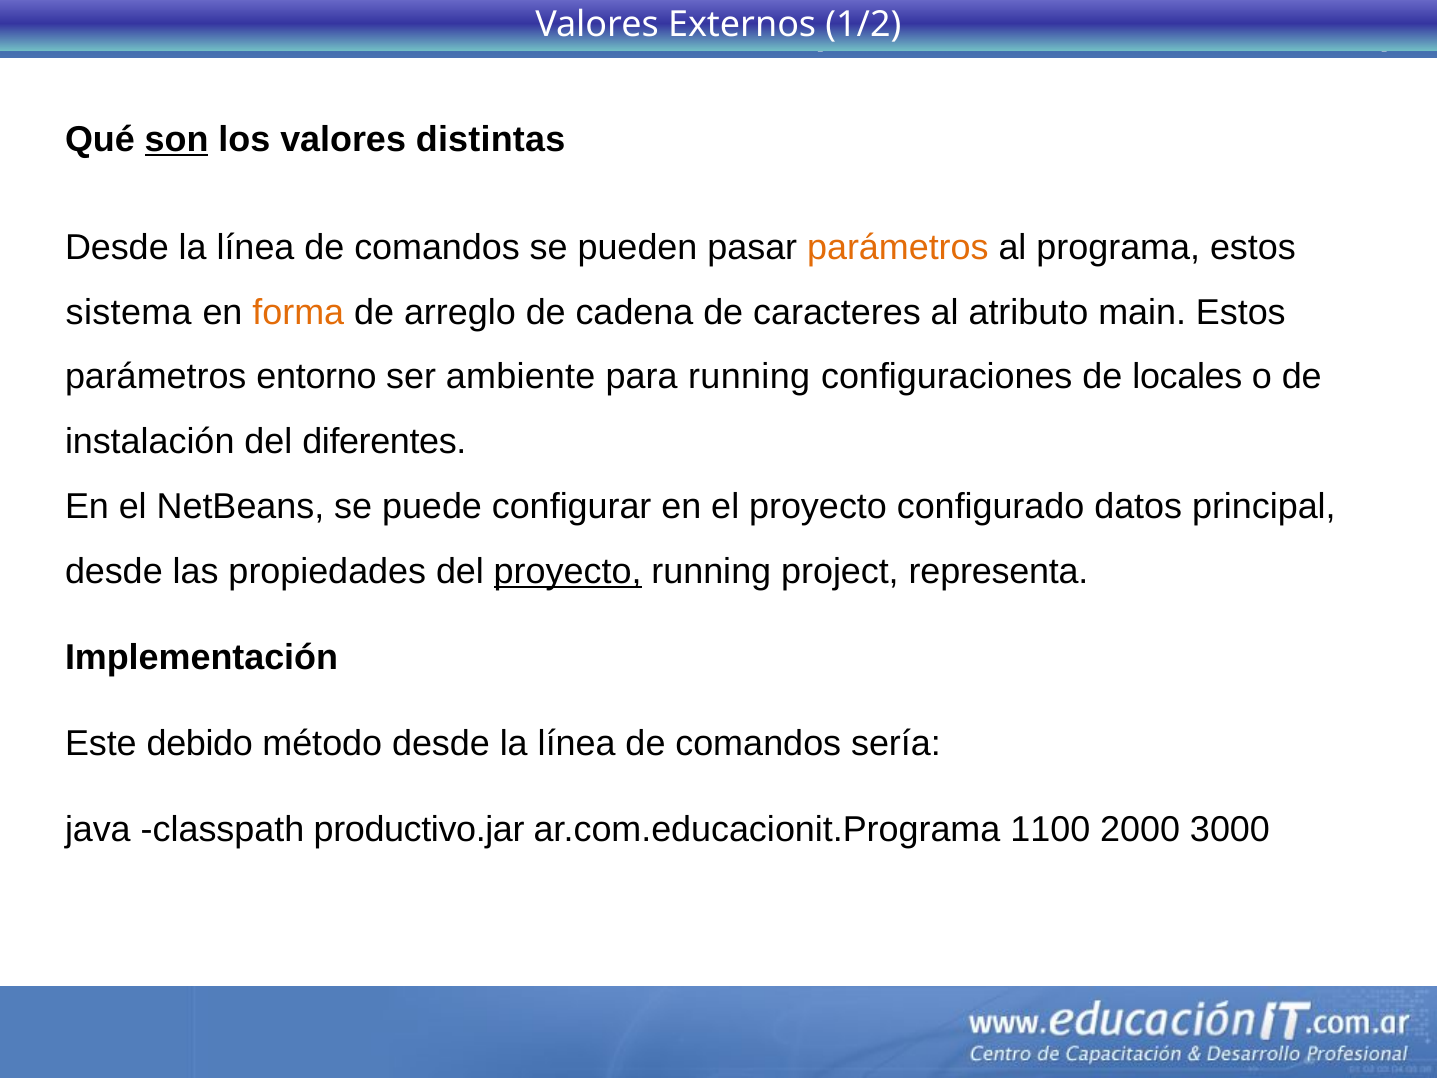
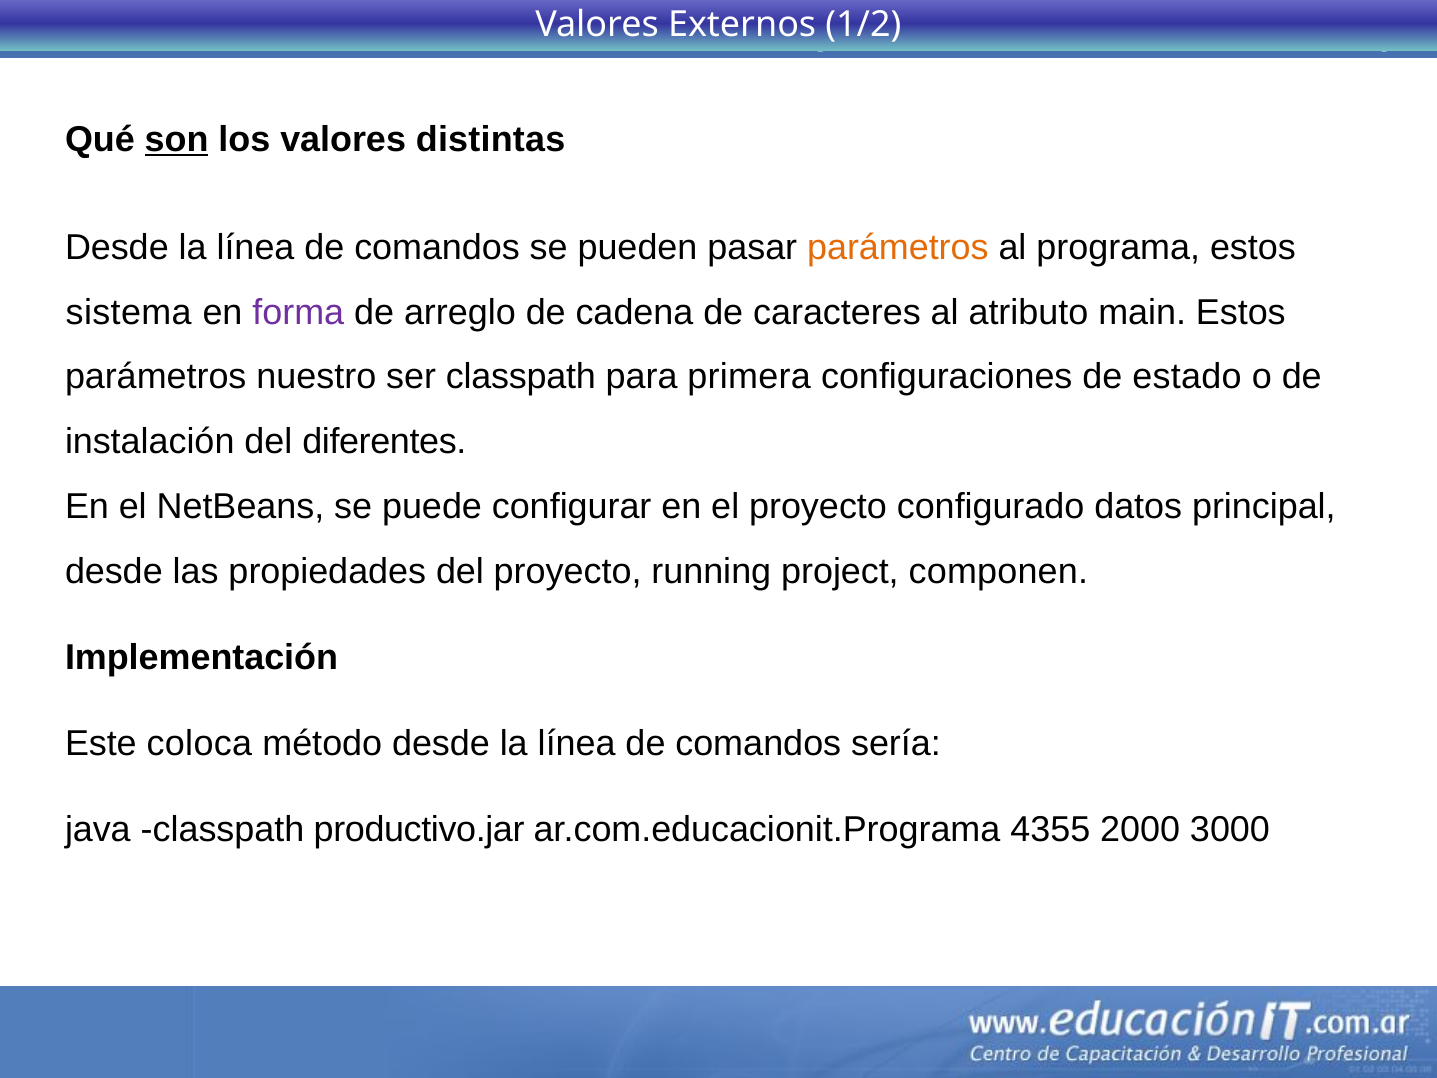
forma colour: orange -> purple
entorno: entorno -> nuestro
ser ambiente: ambiente -> classpath
para running: running -> primera
locales: locales -> estado
proyecto at (568, 571) underline: present -> none
representa: representa -> componen
debido: debido -> coloca
1100: 1100 -> 4355
